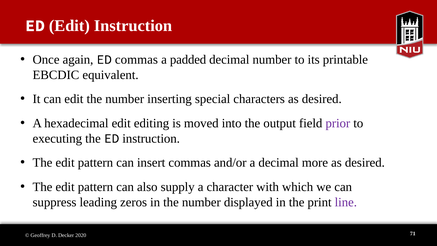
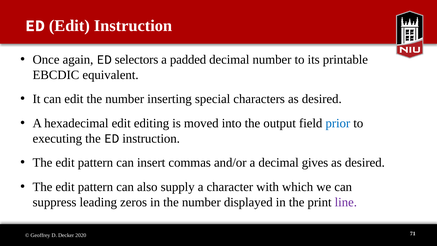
ED commas: commas -> selectors
prior colour: purple -> blue
more: more -> gives
